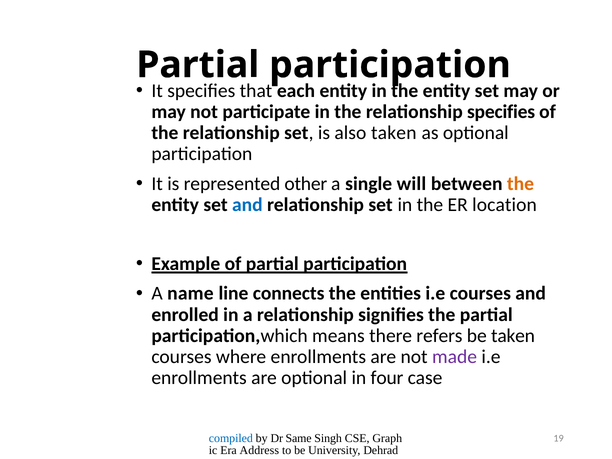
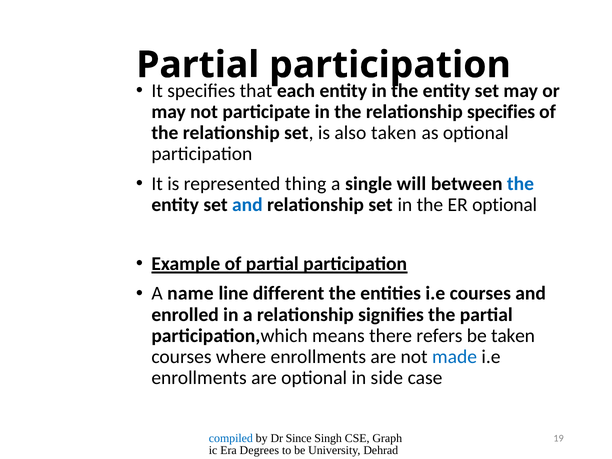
other: other -> thing
the at (520, 184) colour: orange -> blue
ER location: location -> optional
connects: connects -> different
made colour: purple -> blue
four: four -> side
Same: Same -> Since
Address: Address -> Degrees
